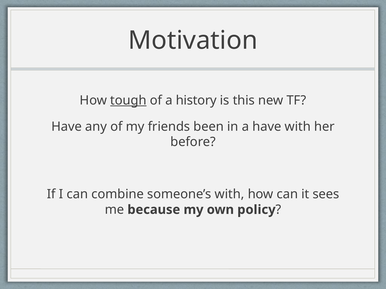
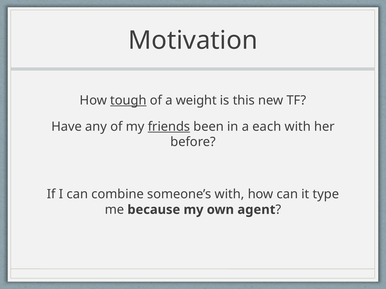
history: history -> weight
friends underline: none -> present
a have: have -> each
sees: sees -> type
policy: policy -> agent
